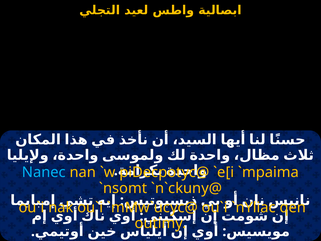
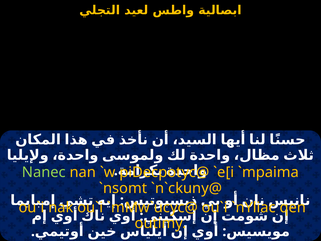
Nanec colour: light blue -> light green
